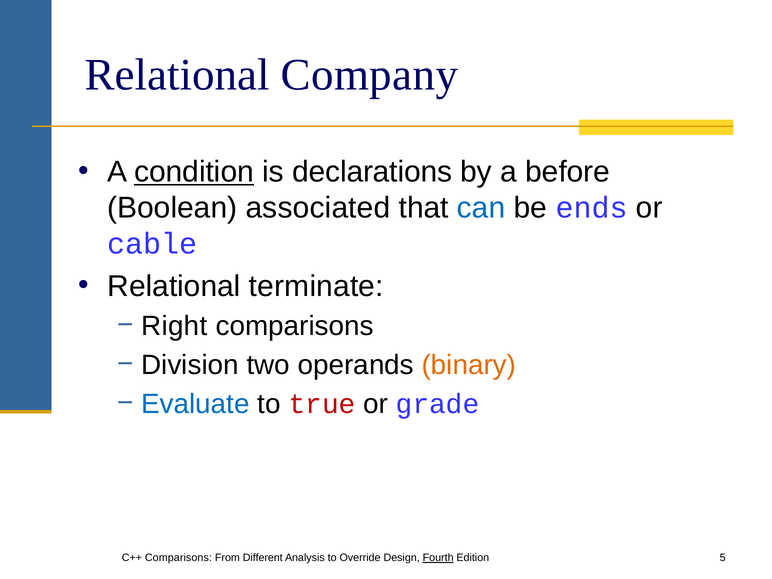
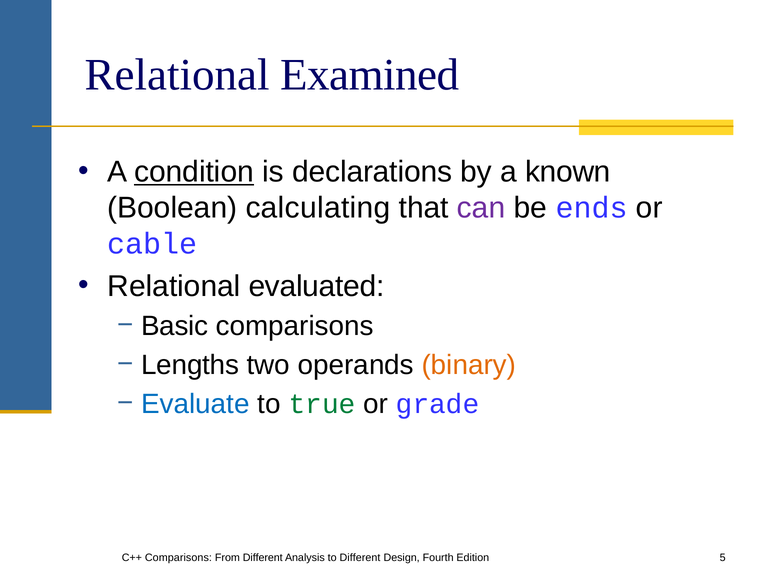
Company: Company -> Examined
before: before -> known
associated: associated -> calculating
can colour: blue -> purple
terminate: terminate -> evaluated
Right: Right -> Basic
Division: Division -> Lengths
true colour: red -> green
to Override: Override -> Different
Fourth underline: present -> none
